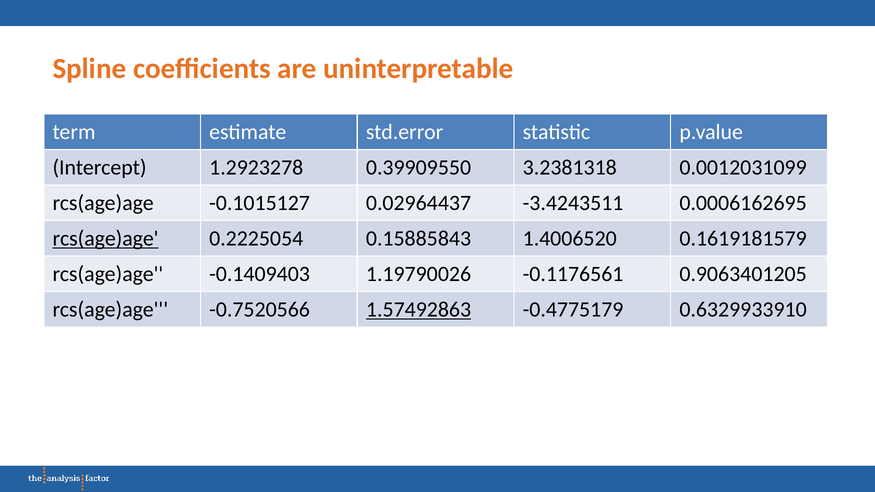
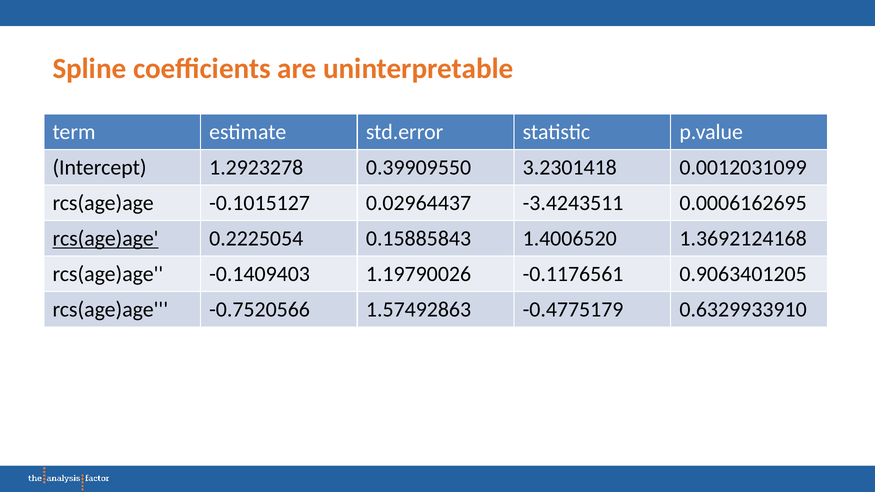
3.2381318: 3.2381318 -> 3.2301418
0.1619181579: 0.1619181579 -> 1.3692124168
1.57492863 underline: present -> none
